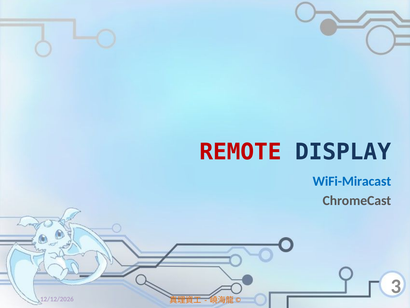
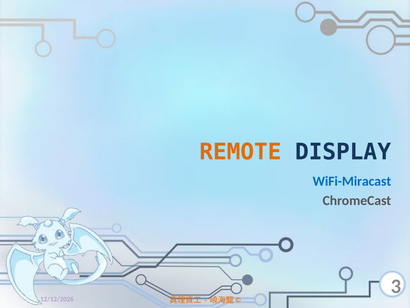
REMOTE colour: red -> orange
